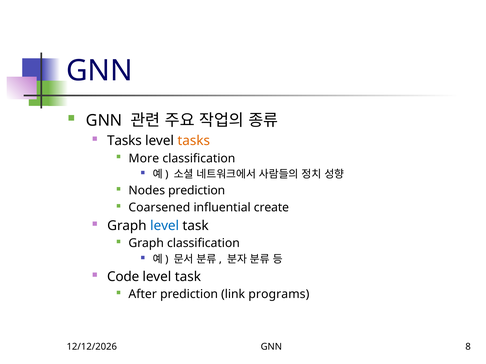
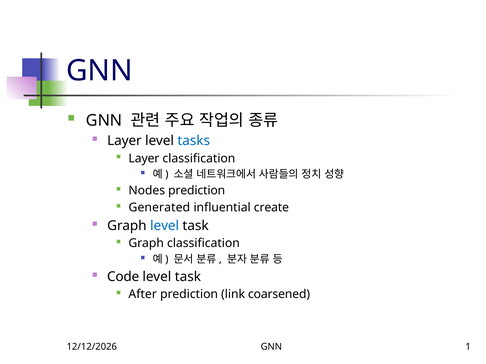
Tasks at (124, 141): Tasks -> Layer
tasks at (194, 141) colour: orange -> blue
More at (144, 159): More -> Layer
Coarsened: Coarsened -> Generated
programs: programs -> coarsened
8: 8 -> 1
